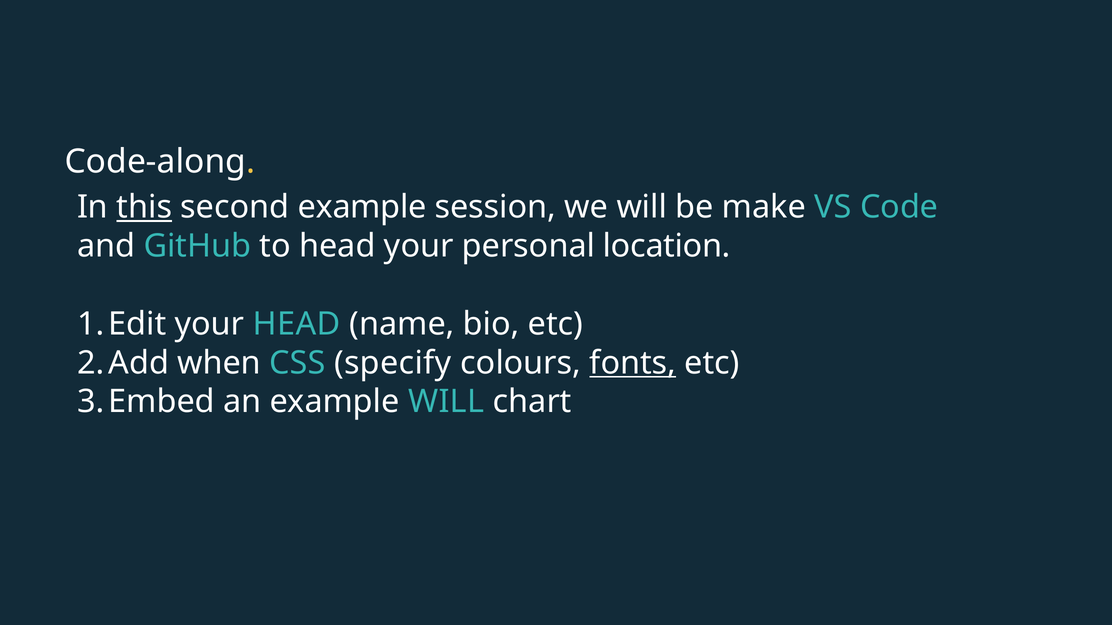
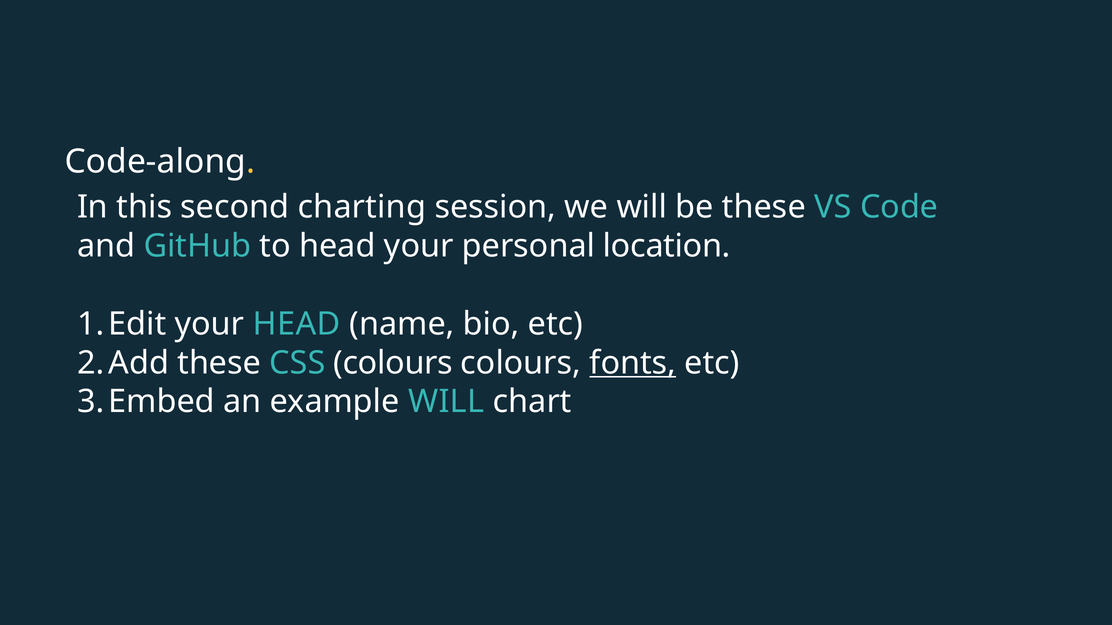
this underline: present -> none
second example: example -> charting
be make: make -> these
when at (219, 363): when -> these
CSS specify: specify -> colours
